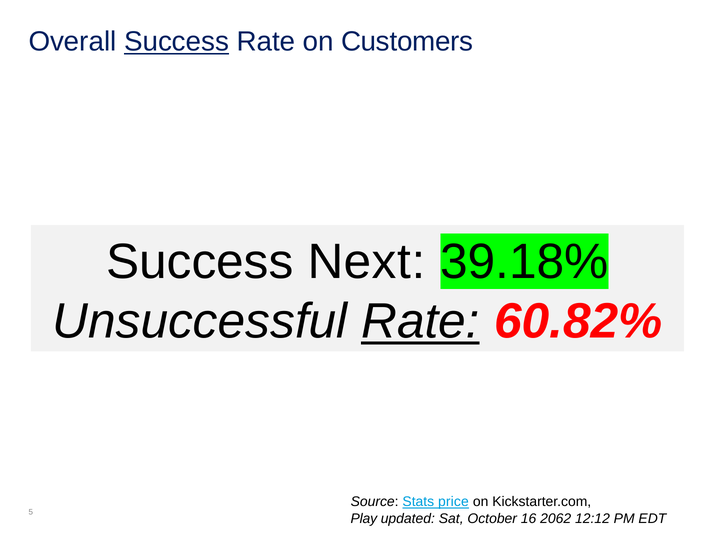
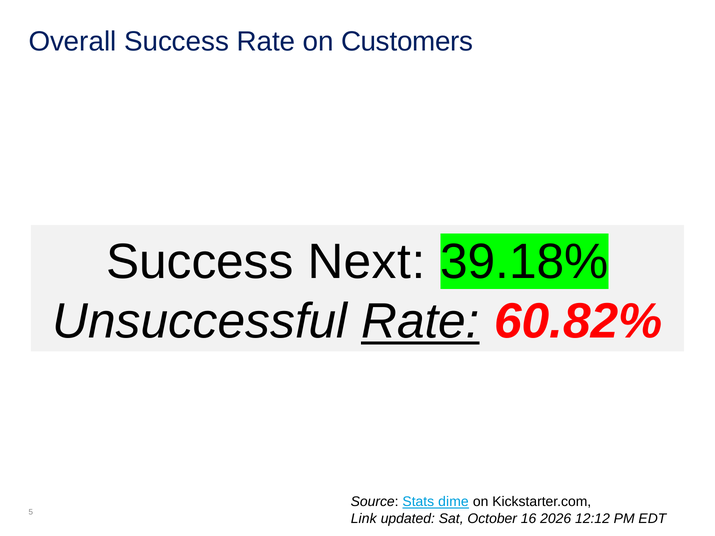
Success at (177, 42) underline: present -> none
price: price -> dime
Play: Play -> Link
2062: 2062 -> 2026
